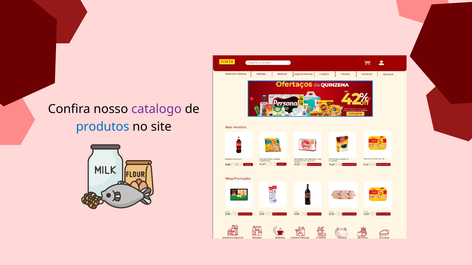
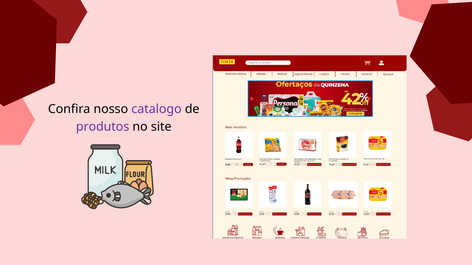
produtos colour: blue -> purple
